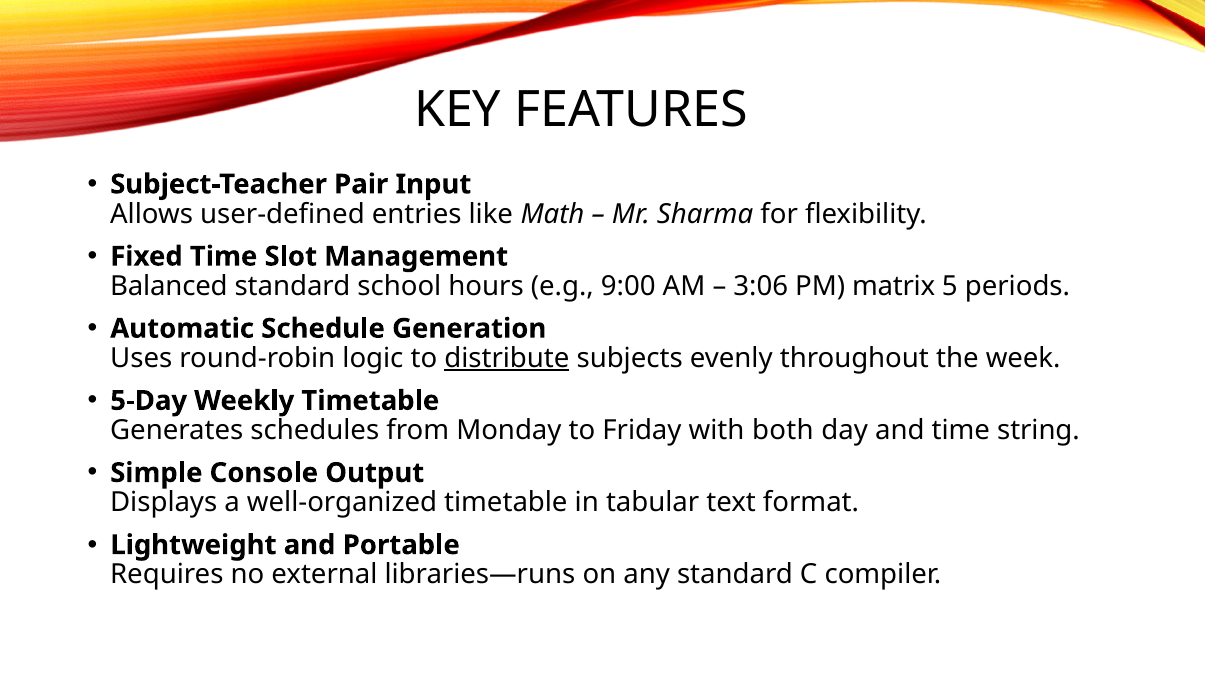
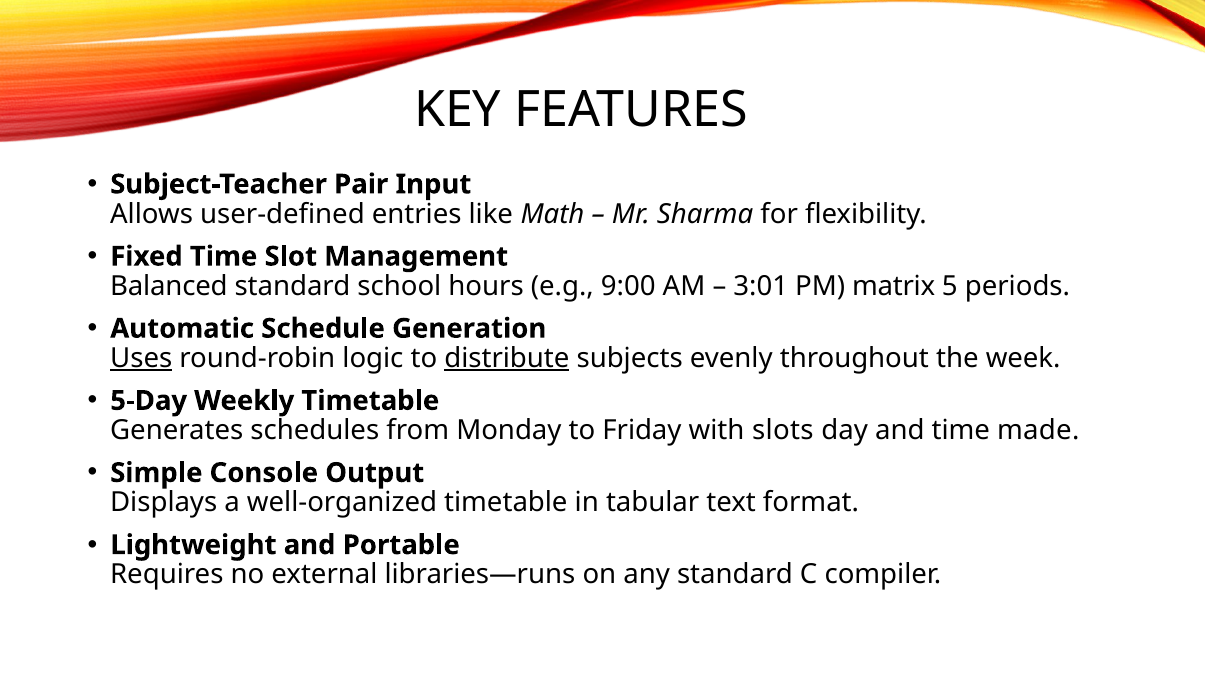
3:06: 3:06 -> 3:01
Uses underline: none -> present
both: both -> slots
string: string -> made
